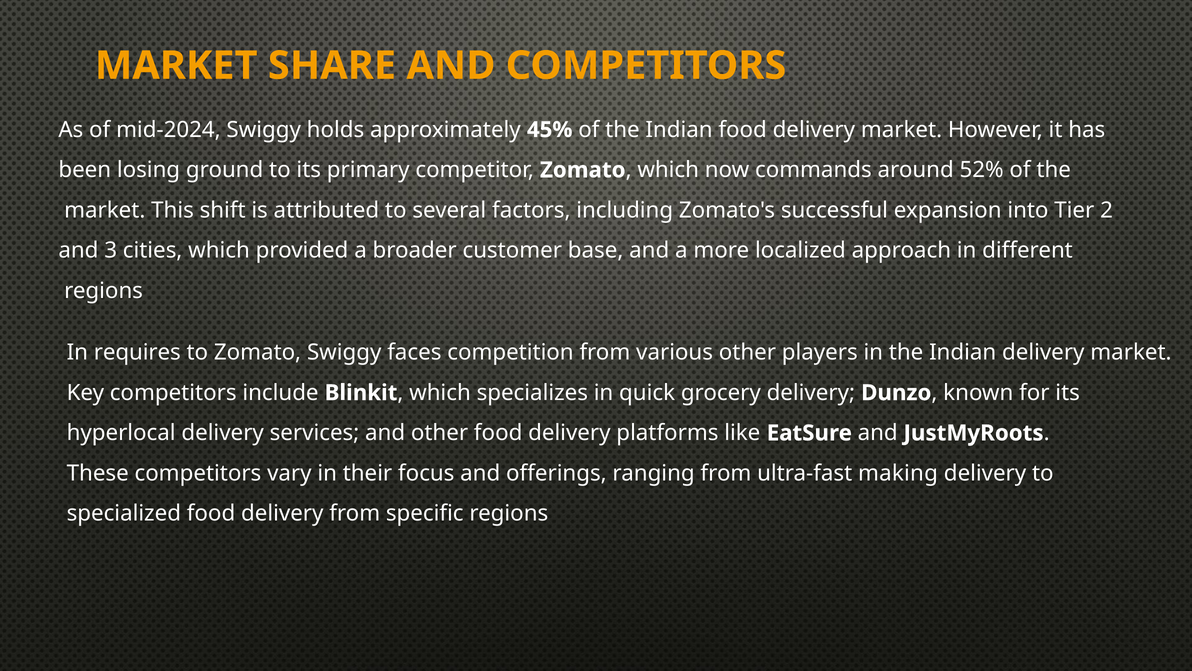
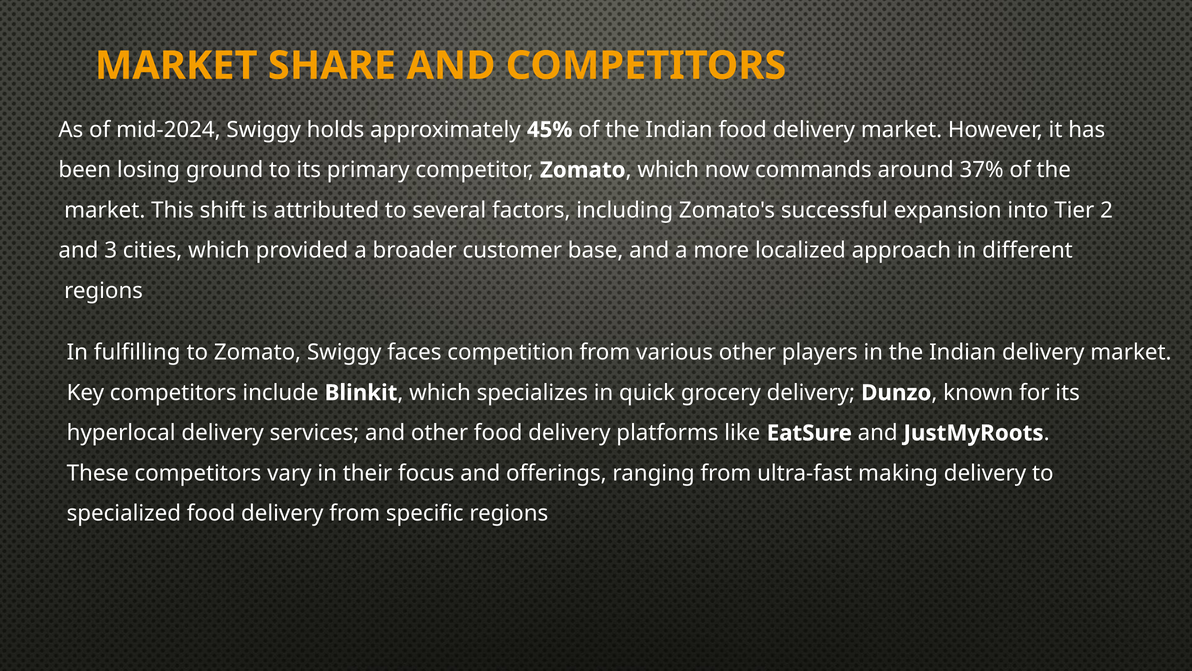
52%: 52% -> 37%
requires: requires -> fulfilling
